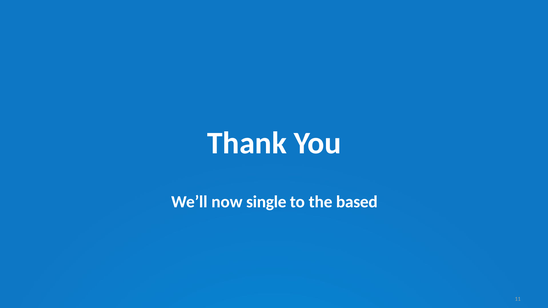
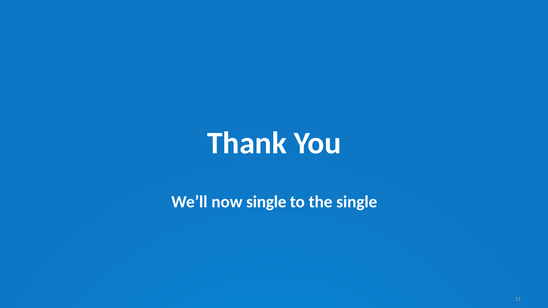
the based: based -> single
